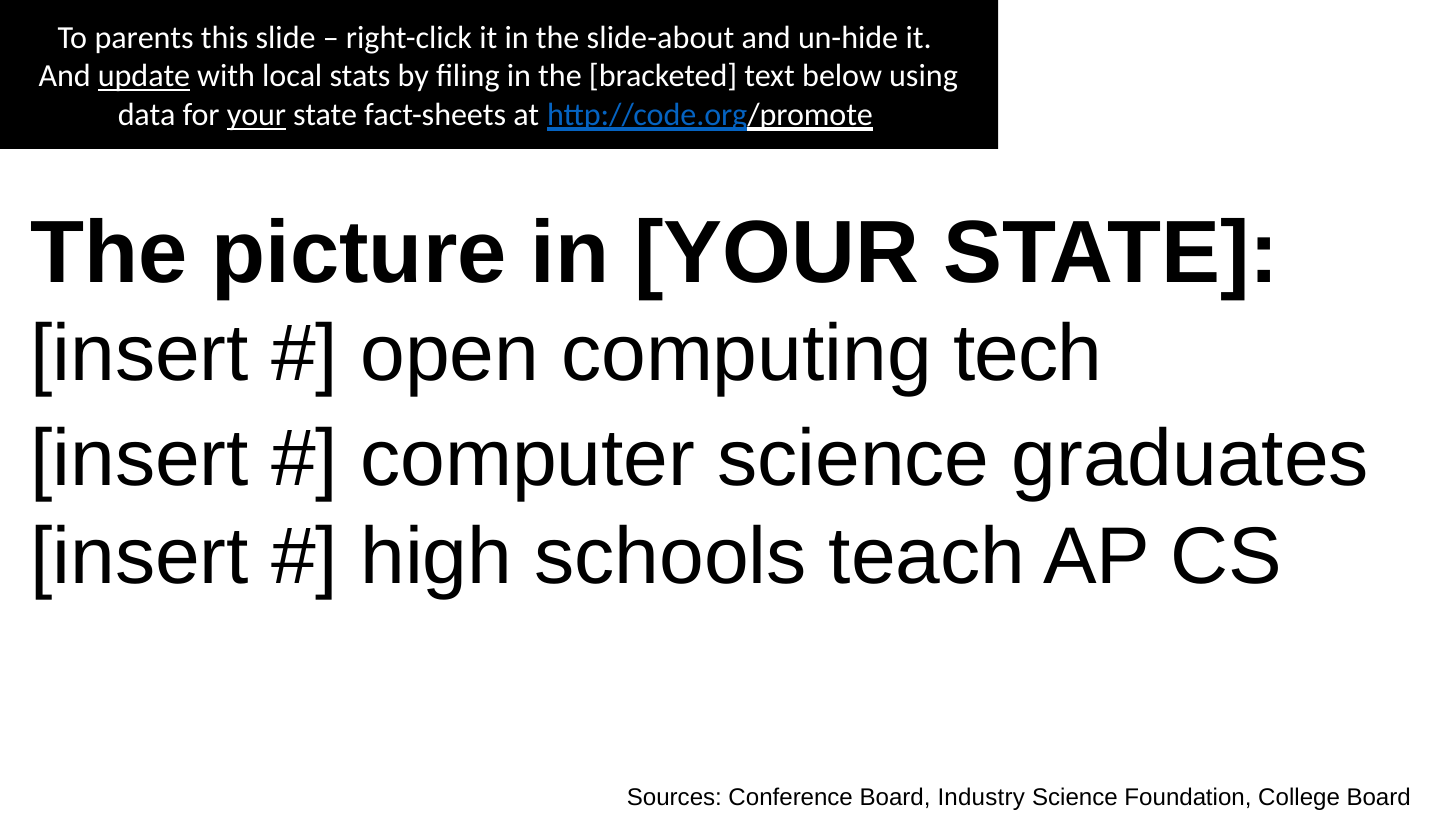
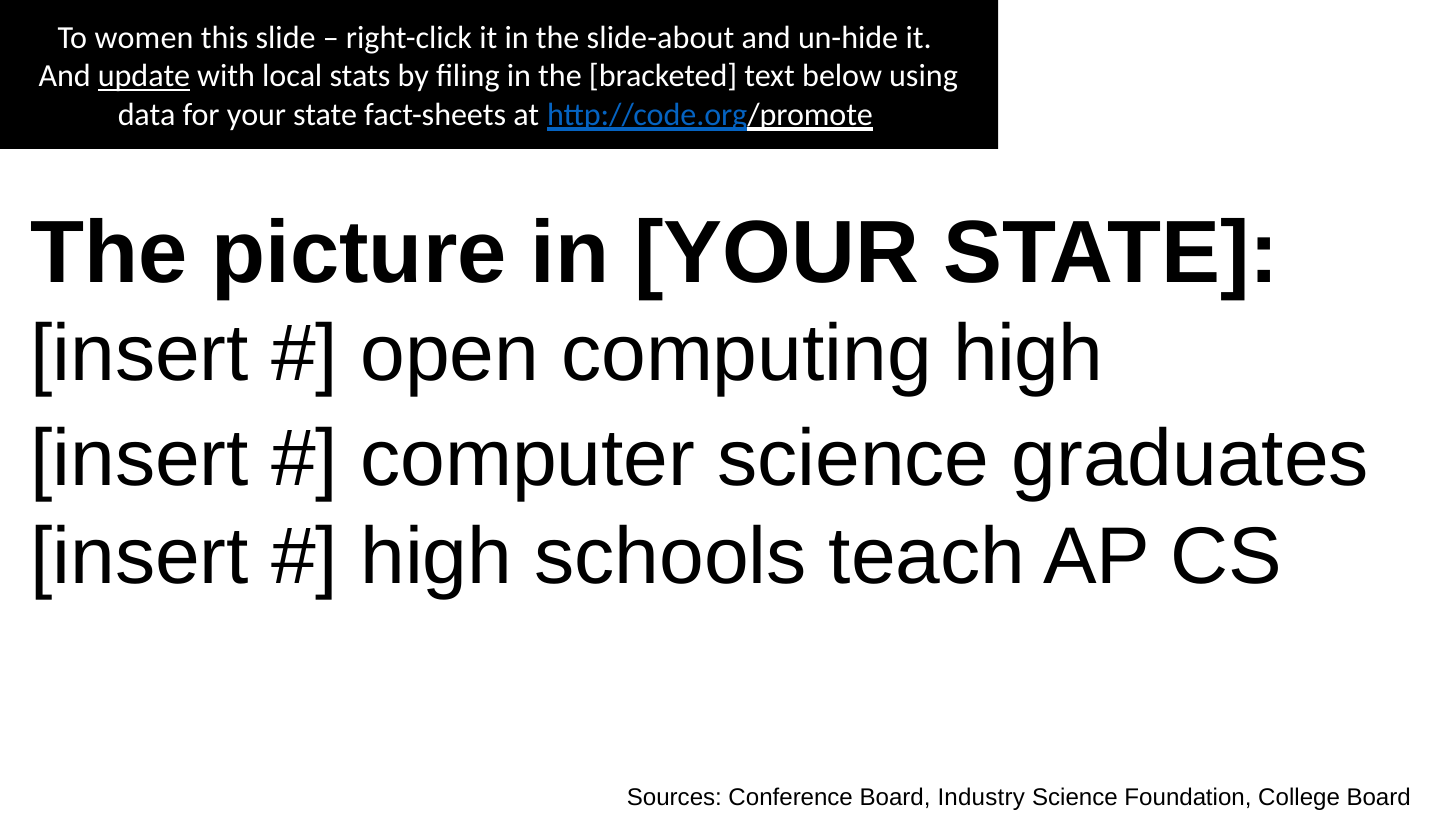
parents: parents -> women
your at (257, 115) underline: present -> none
computing tech: tech -> high
